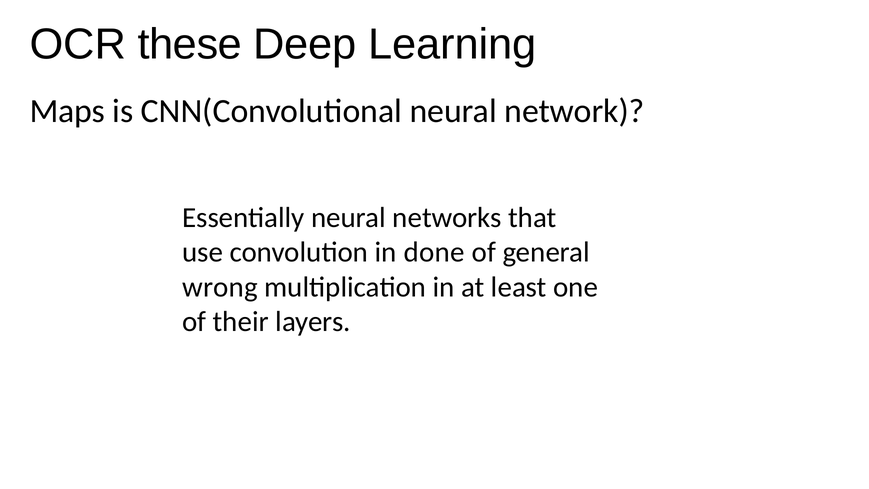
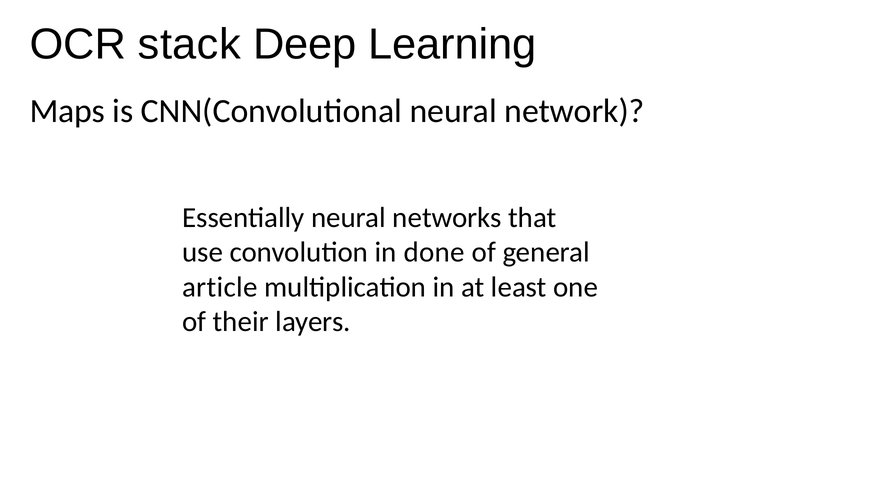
these: these -> stack
wrong: wrong -> article
